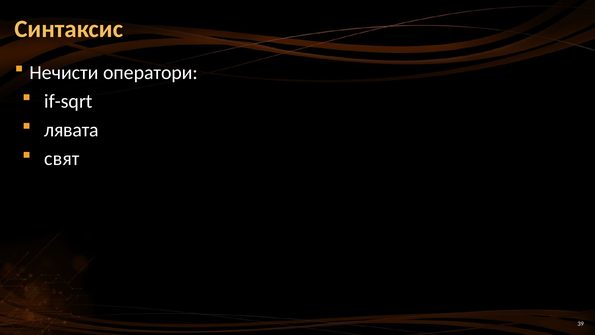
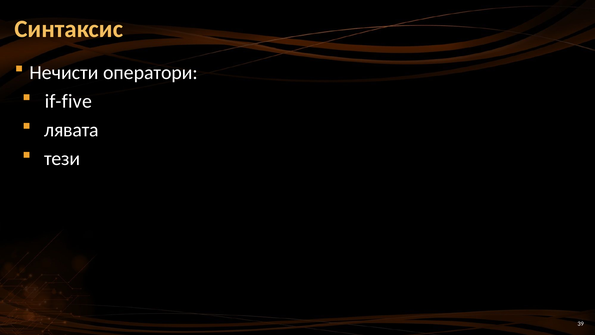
if-sqrt: if-sqrt -> if-five
свят: свят -> тези
